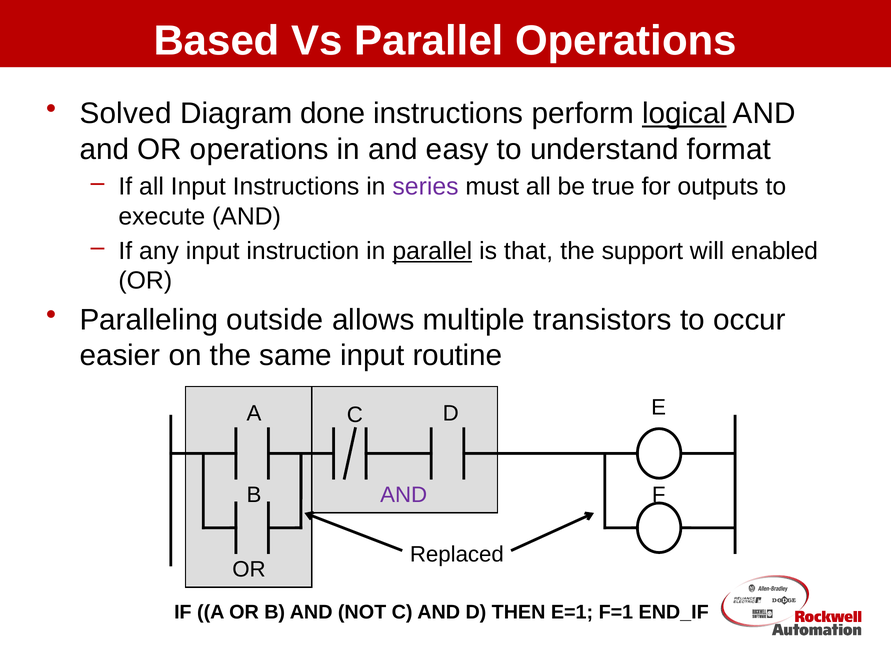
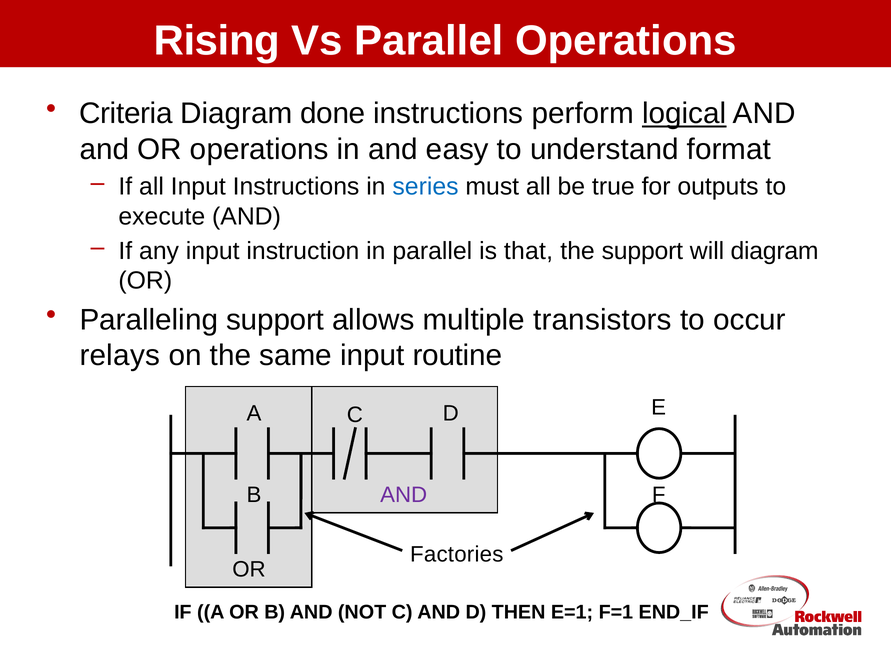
Based: Based -> Rising
Solved: Solved -> Criteria
series colour: purple -> blue
parallel at (432, 251) underline: present -> none
will enabled: enabled -> diagram
Paralleling outside: outside -> support
easier: easier -> relays
Replaced: Replaced -> Factories
